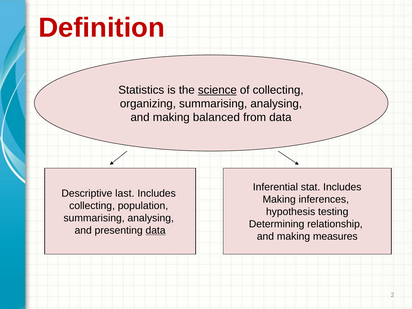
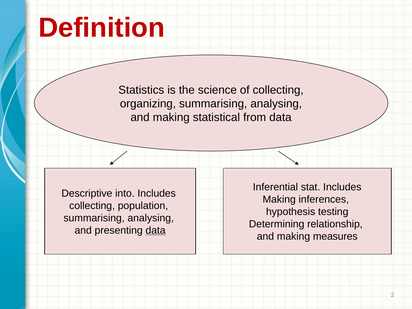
science underline: present -> none
balanced: balanced -> statistical
last: last -> into
